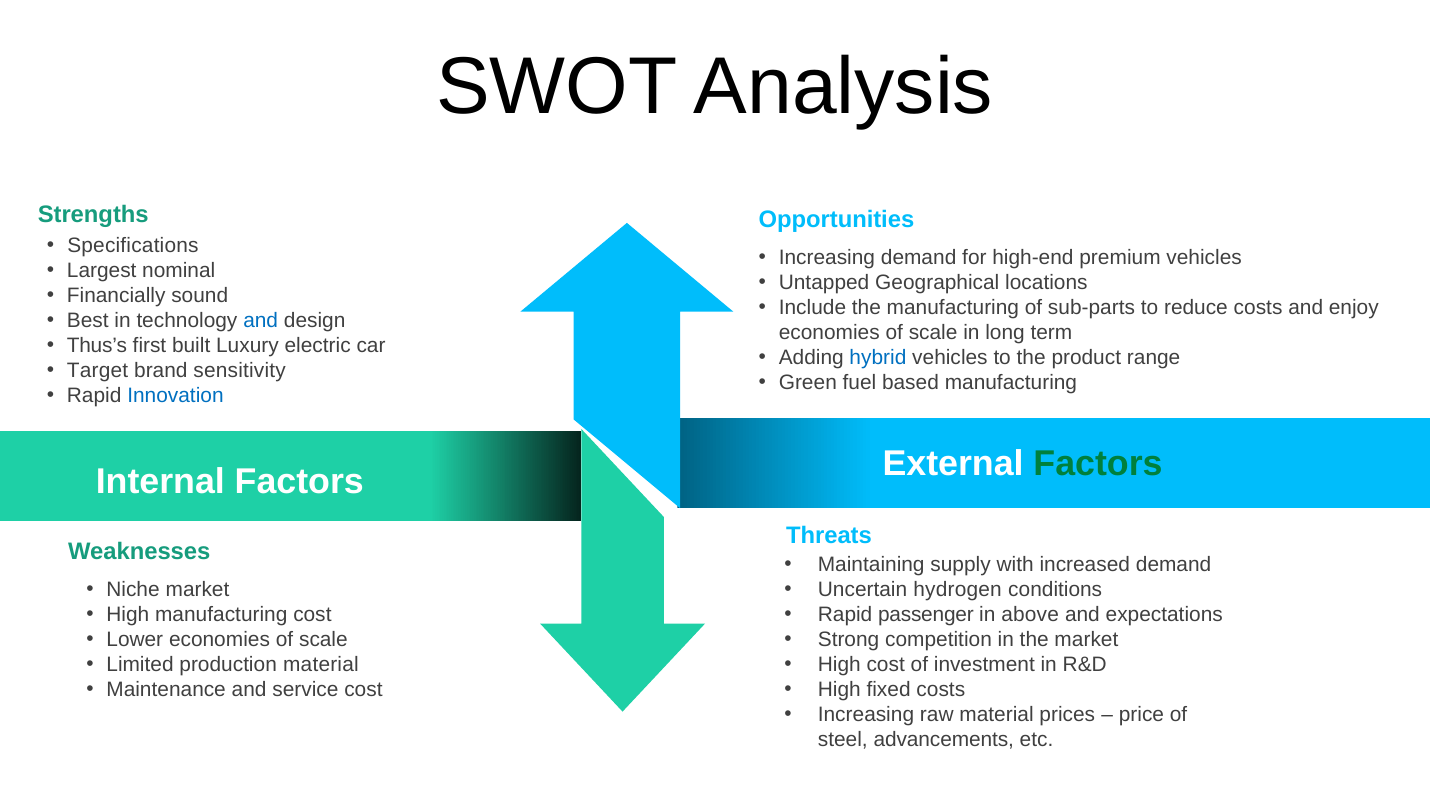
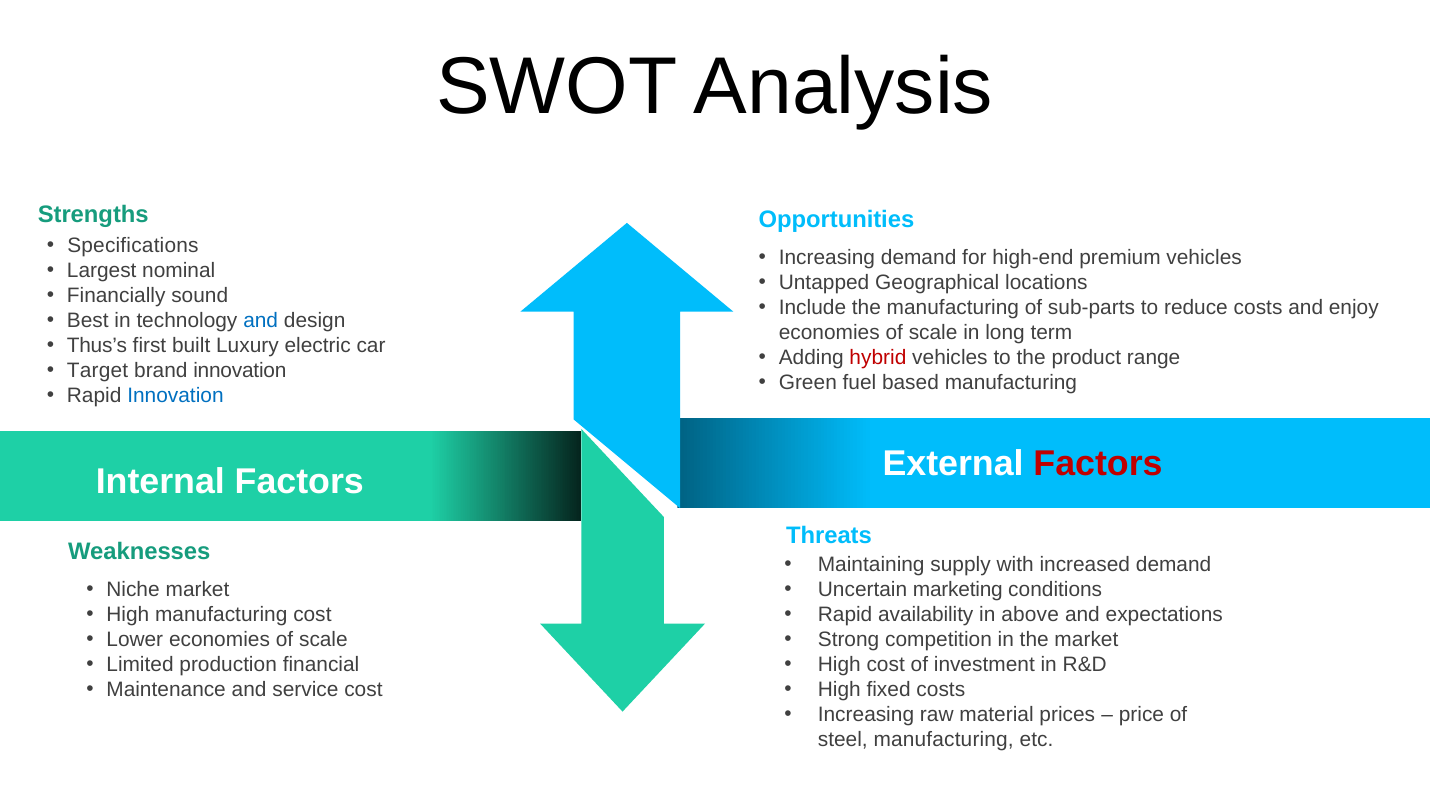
hybrid colour: blue -> red
brand sensitivity: sensitivity -> innovation
Factors at (1098, 463) colour: green -> red
hydrogen: hydrogen -> marketing
passenger: passenger -> availability
production material: material -> financial
steel advancements: advancements -> manufacturing
